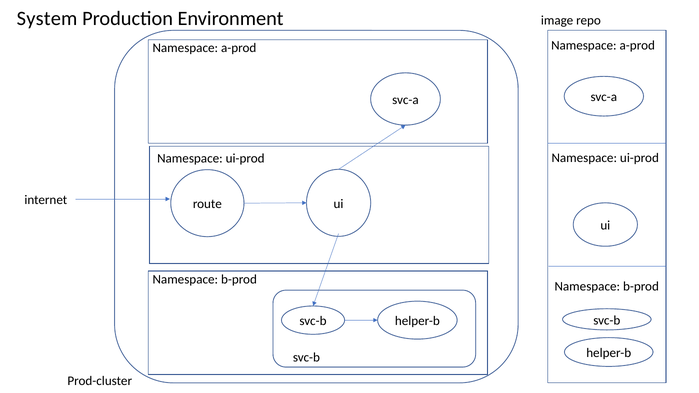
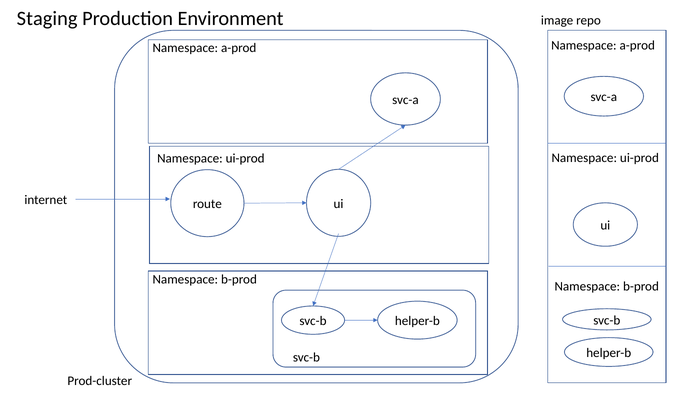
System: System -> Staging
